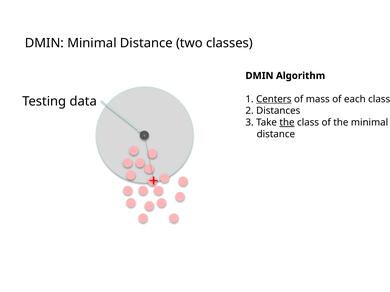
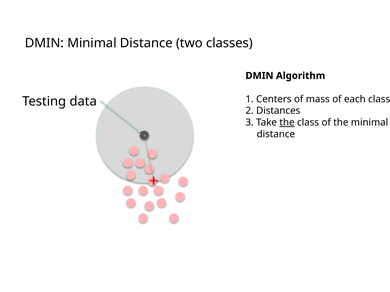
Centers underline: present -> none
